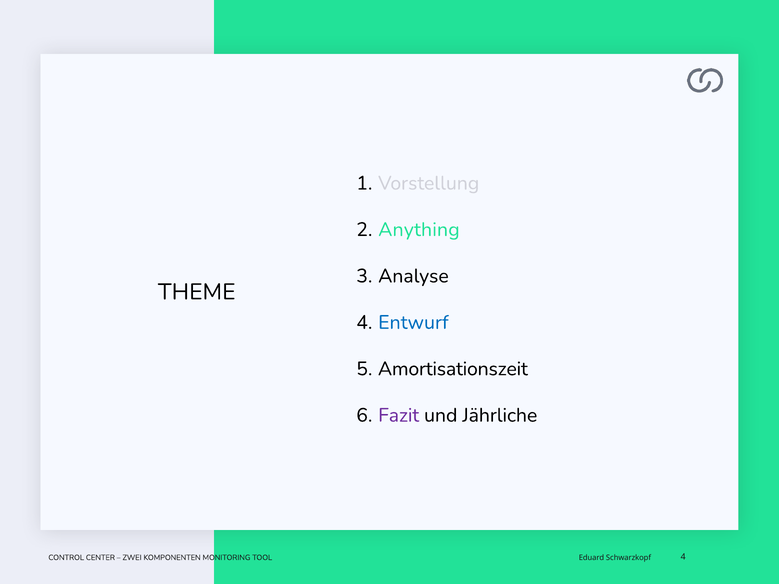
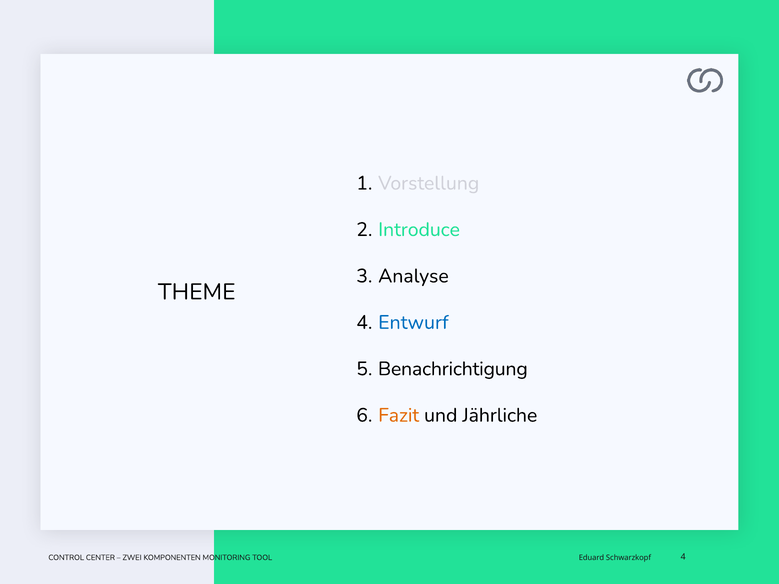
Anything: Anything -> Introduce
Amortisationszeit: Amortisationszeit -> Benachrichtigung
Fazit colour: purple -> orange
